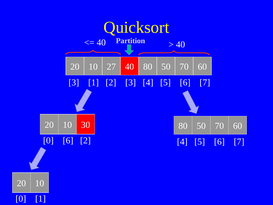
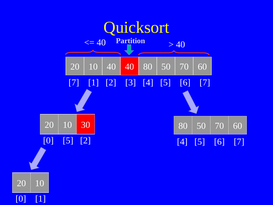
10 27: 27 -> 40
3 at (74, 82): 3 -> 7
0 6: 6 -> 5
